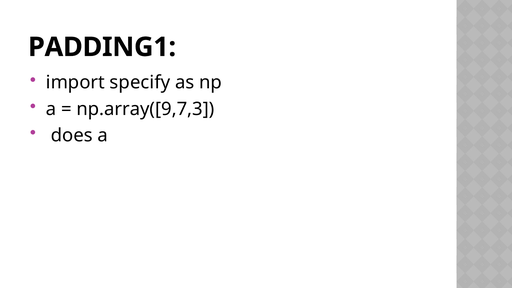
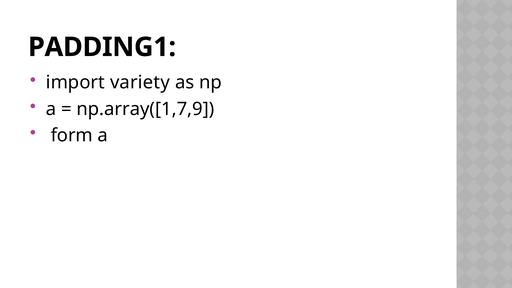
specify: specify -> variety
np.array([9,7,3: np.array([9,7,3 -> np.array([1,7,9
does: does -> form
